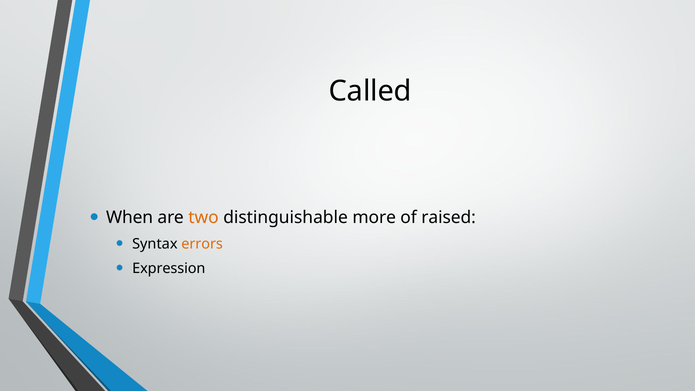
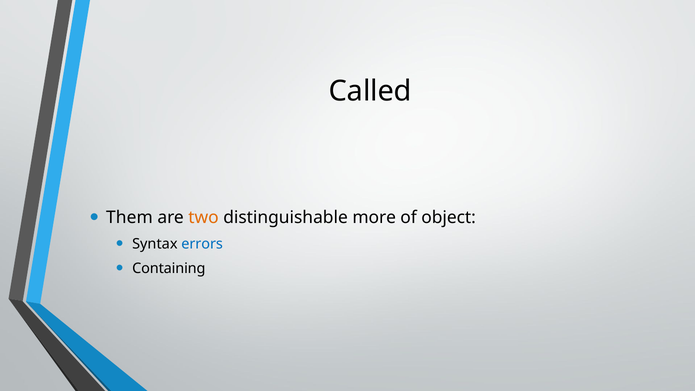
When: When -> Them
raised: raised -> object
errors colour: orange -> blue
Expression: Expression -> Containing
